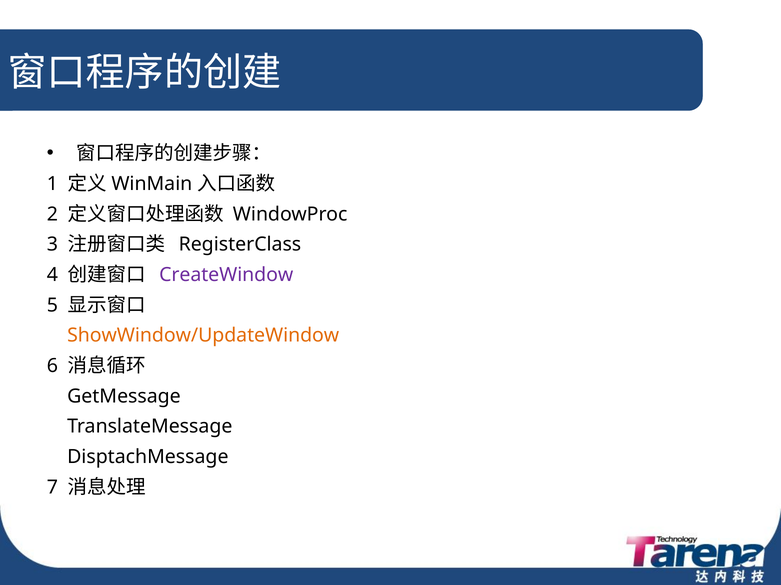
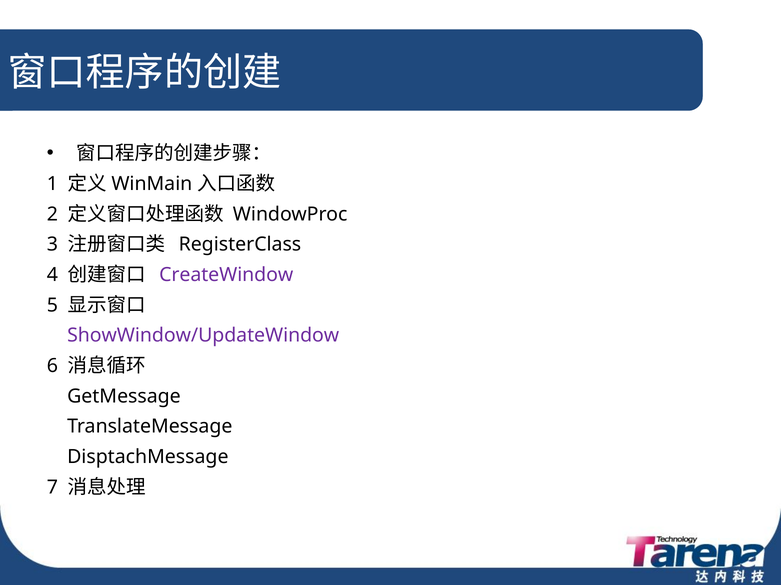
ShowWindow/UpdateWindow colour: orange -> purple
